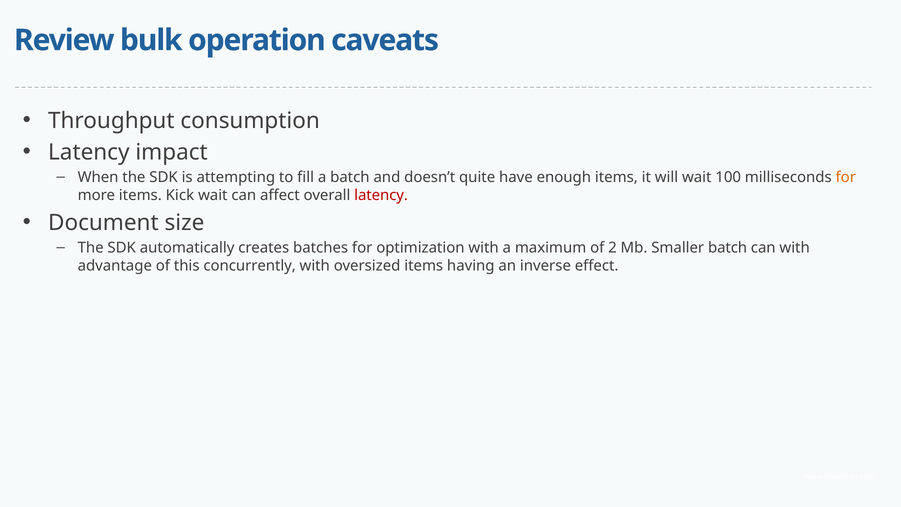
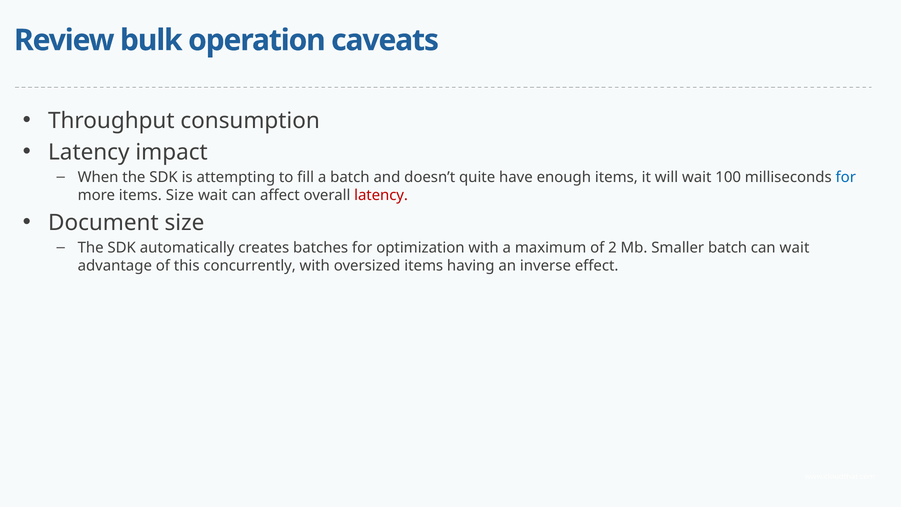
for at (846, 177) colour: orange -> blue
items Kick: Kick -> Size
can with: with -> wait
